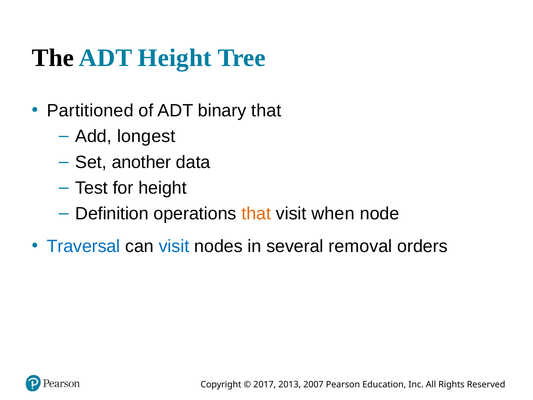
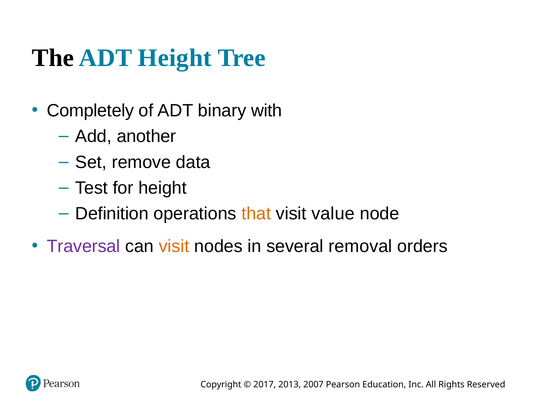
Partitioned: Partitioned -> Completely
binary that: that -> with
longest: longest -> another
another: another -> remove
when: when -> value
Traversal colour: blue -> purple
visit at (174, 246) colour: blue -> orange
